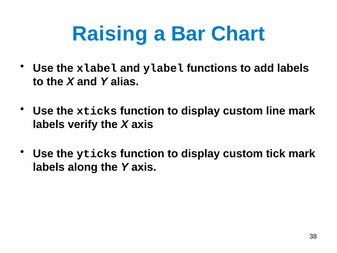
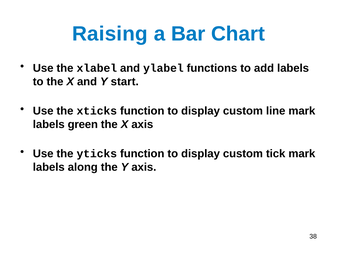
alias: alias -> start
verify: verify -> green
